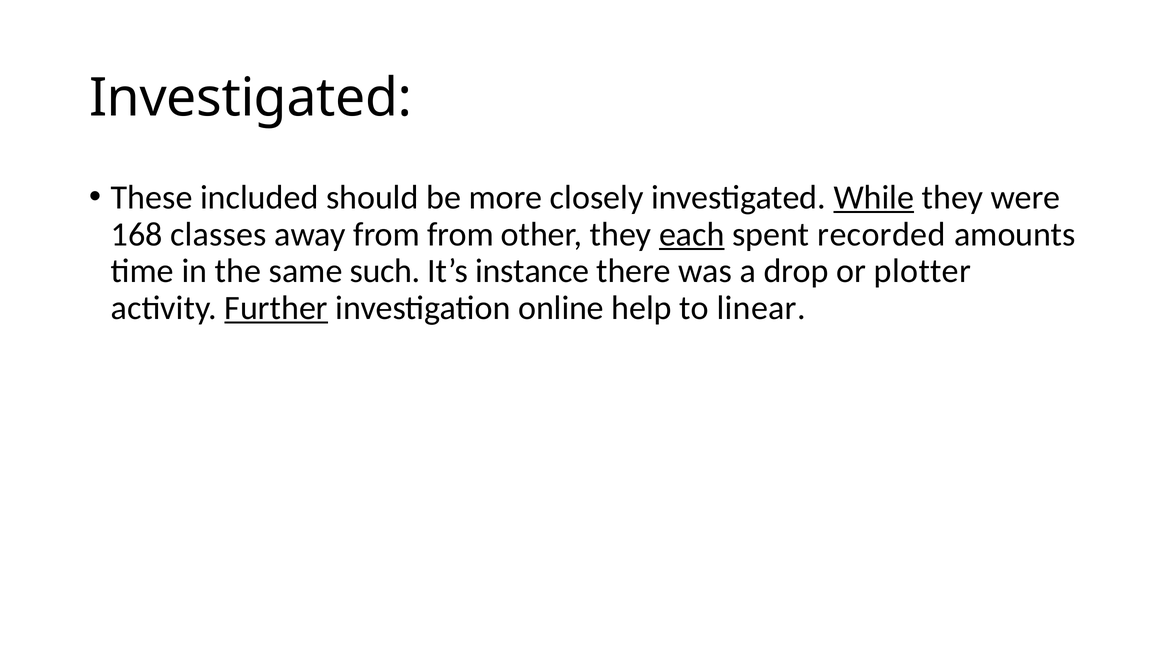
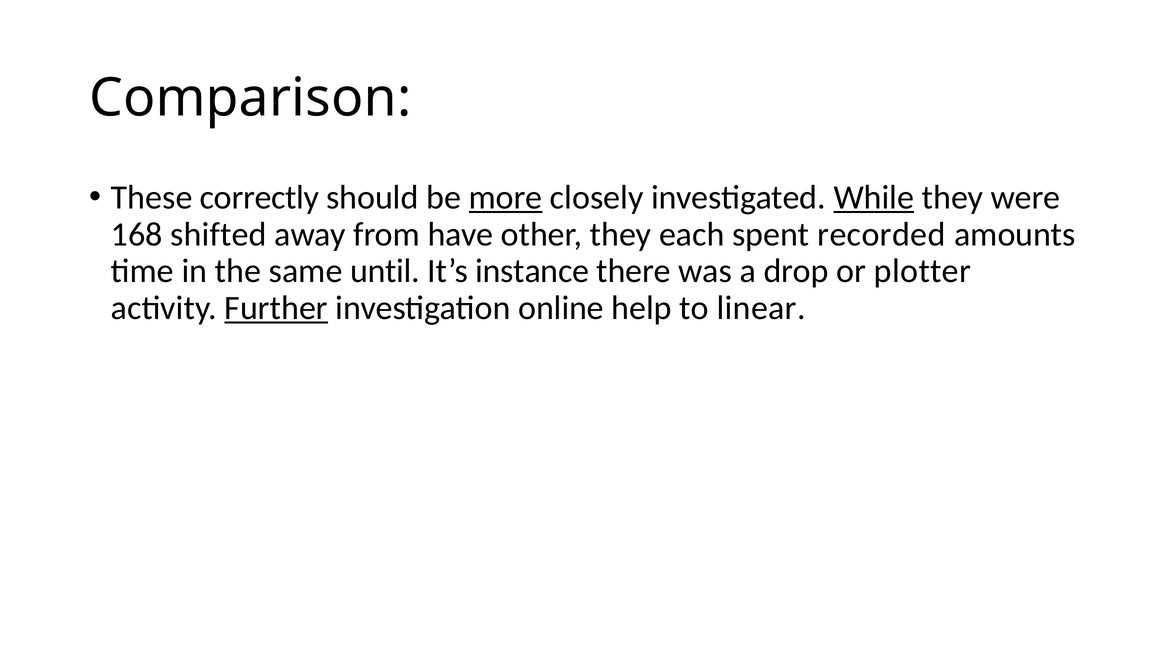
Investigated at (250, 98): Investigated -> Comparison
included: included -> correctly
more underline: none -> present
classes: classes -> shifted
from from: from -> have
each underline: present -> none
such: such -> until
